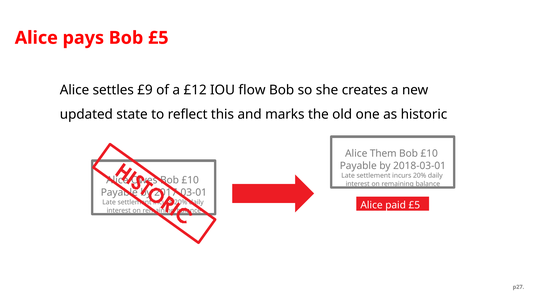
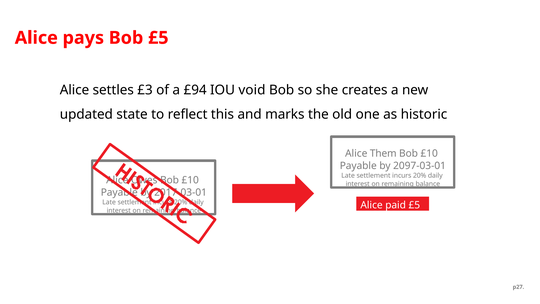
£9: £9 -> £3
£12: £12 -> £94
flow: flow -> void
2018-03-01: 2018-03-01 -> 2097-03-01
